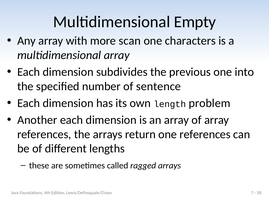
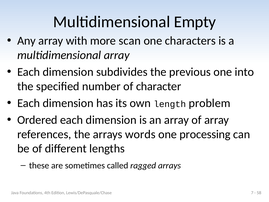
sentence: sentence -> character
Another: Another -> Ordered
return: return -> words
one references: references -> processing
